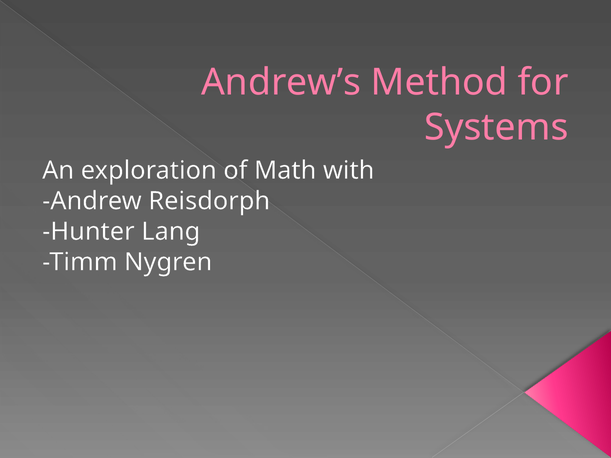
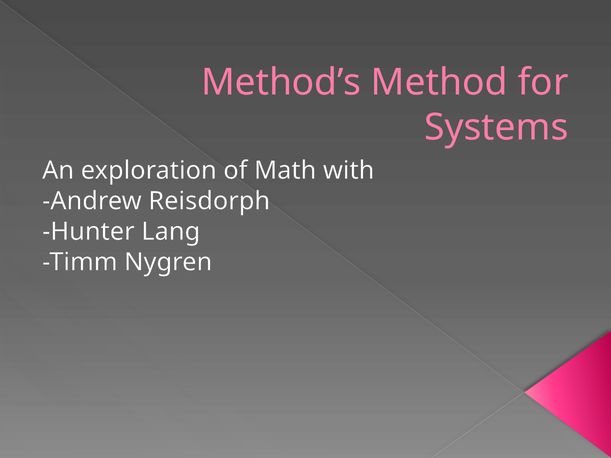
Andrew’s: Andrew’s -> Method’s
